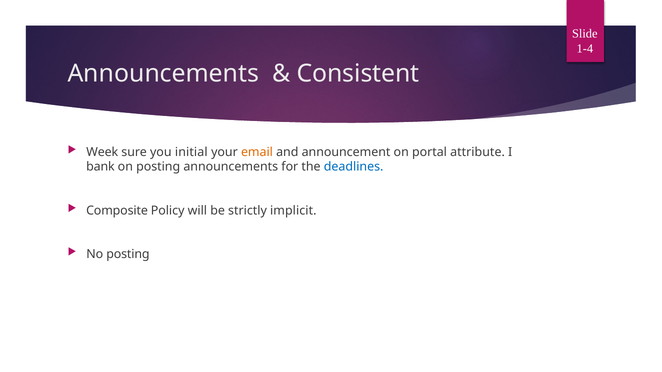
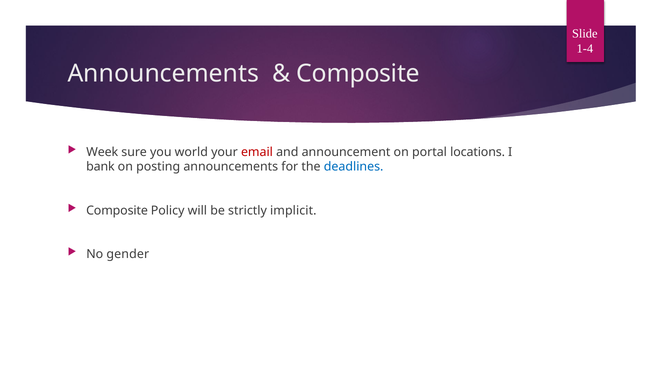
Consistent at (358, 74): Consistent -> Composite
initial: initial -> world
email colour: orange -> red
attribute: attribute -> locations
No posting: posting -> gender
